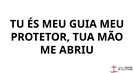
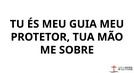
ABRIU: ABRIU -> SOBRE
